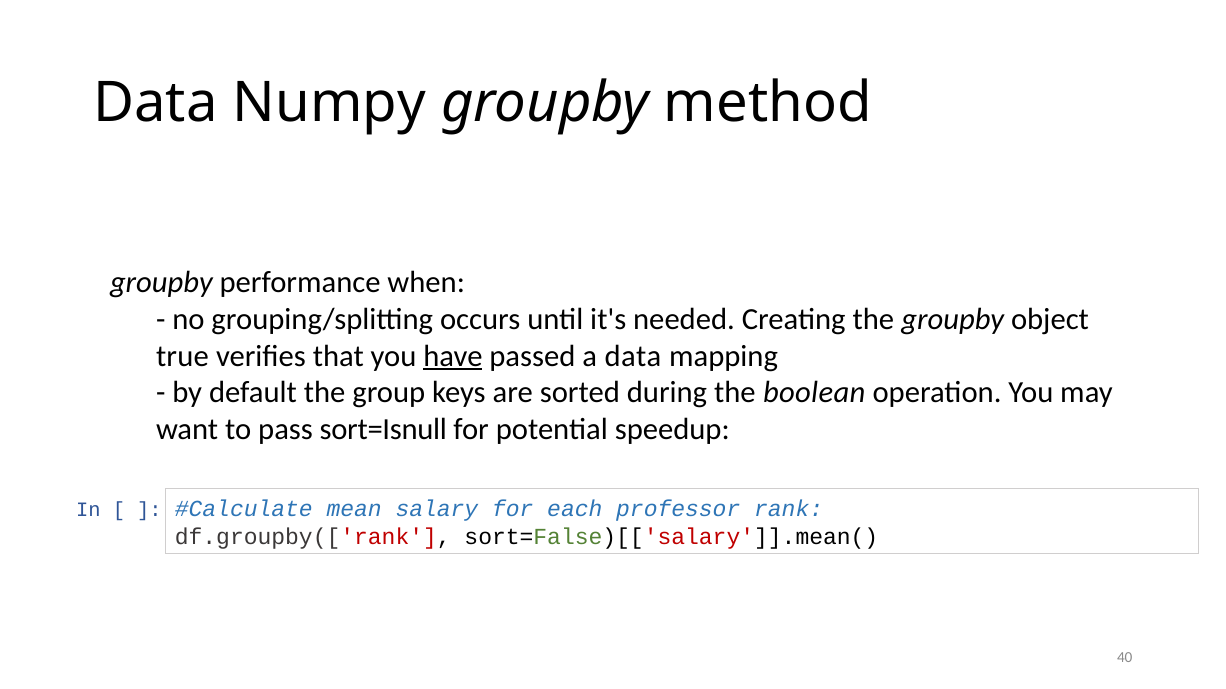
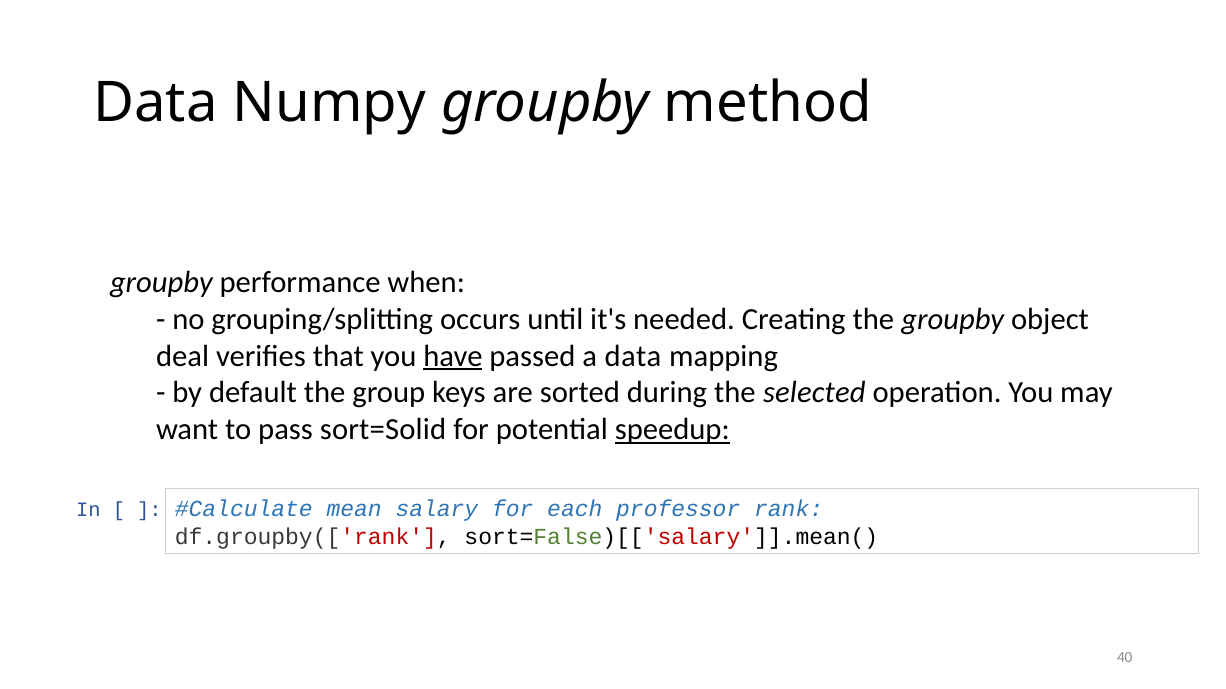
true: true -> deal
boolean: boolean -> selected
sort=Isnull: sort=Isnull -> sort=Solid
speedup underline: none -> present
